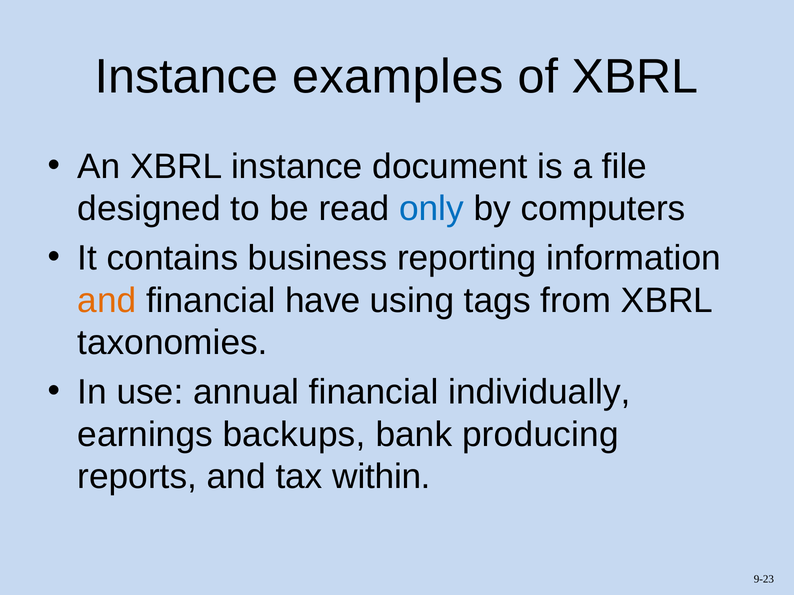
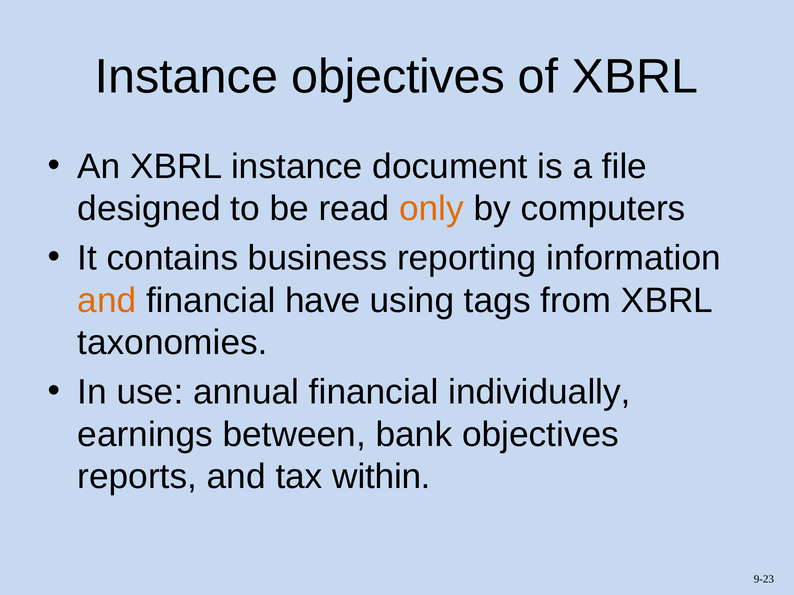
Instance examples: examples -> objectives
only colour: blue -> orange
backups: backups -> between
bank producing: producing -> objectives
